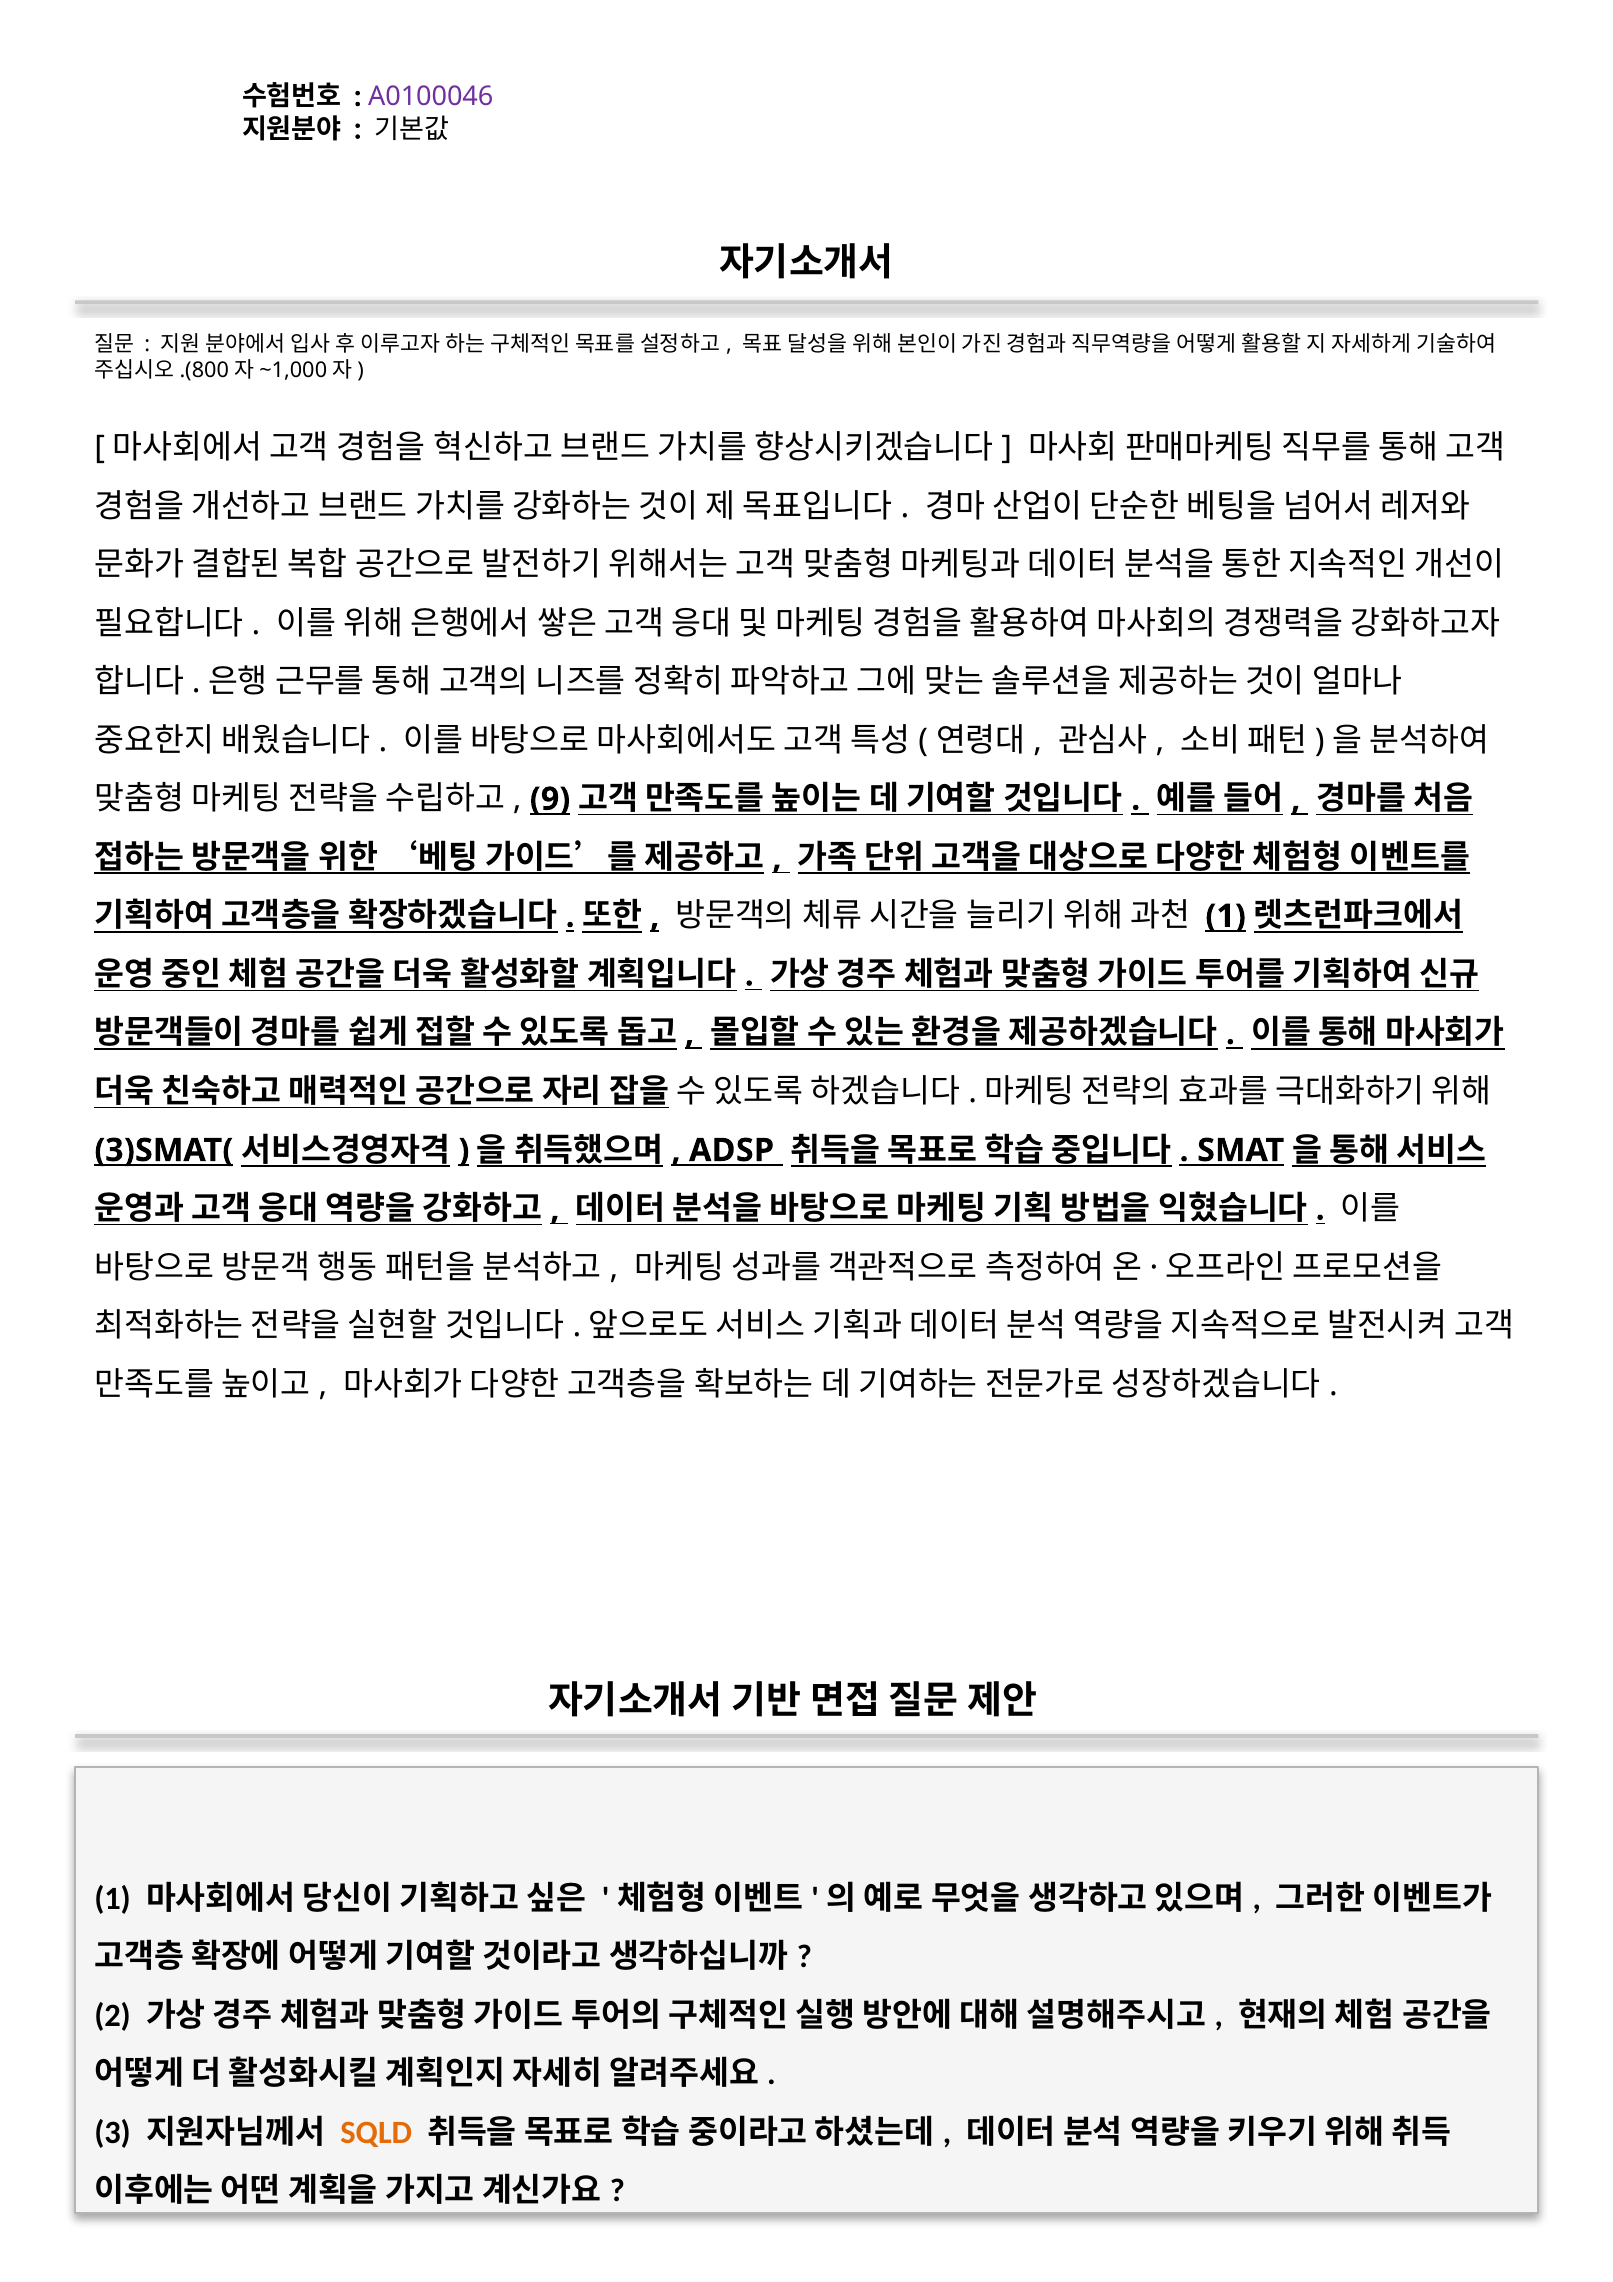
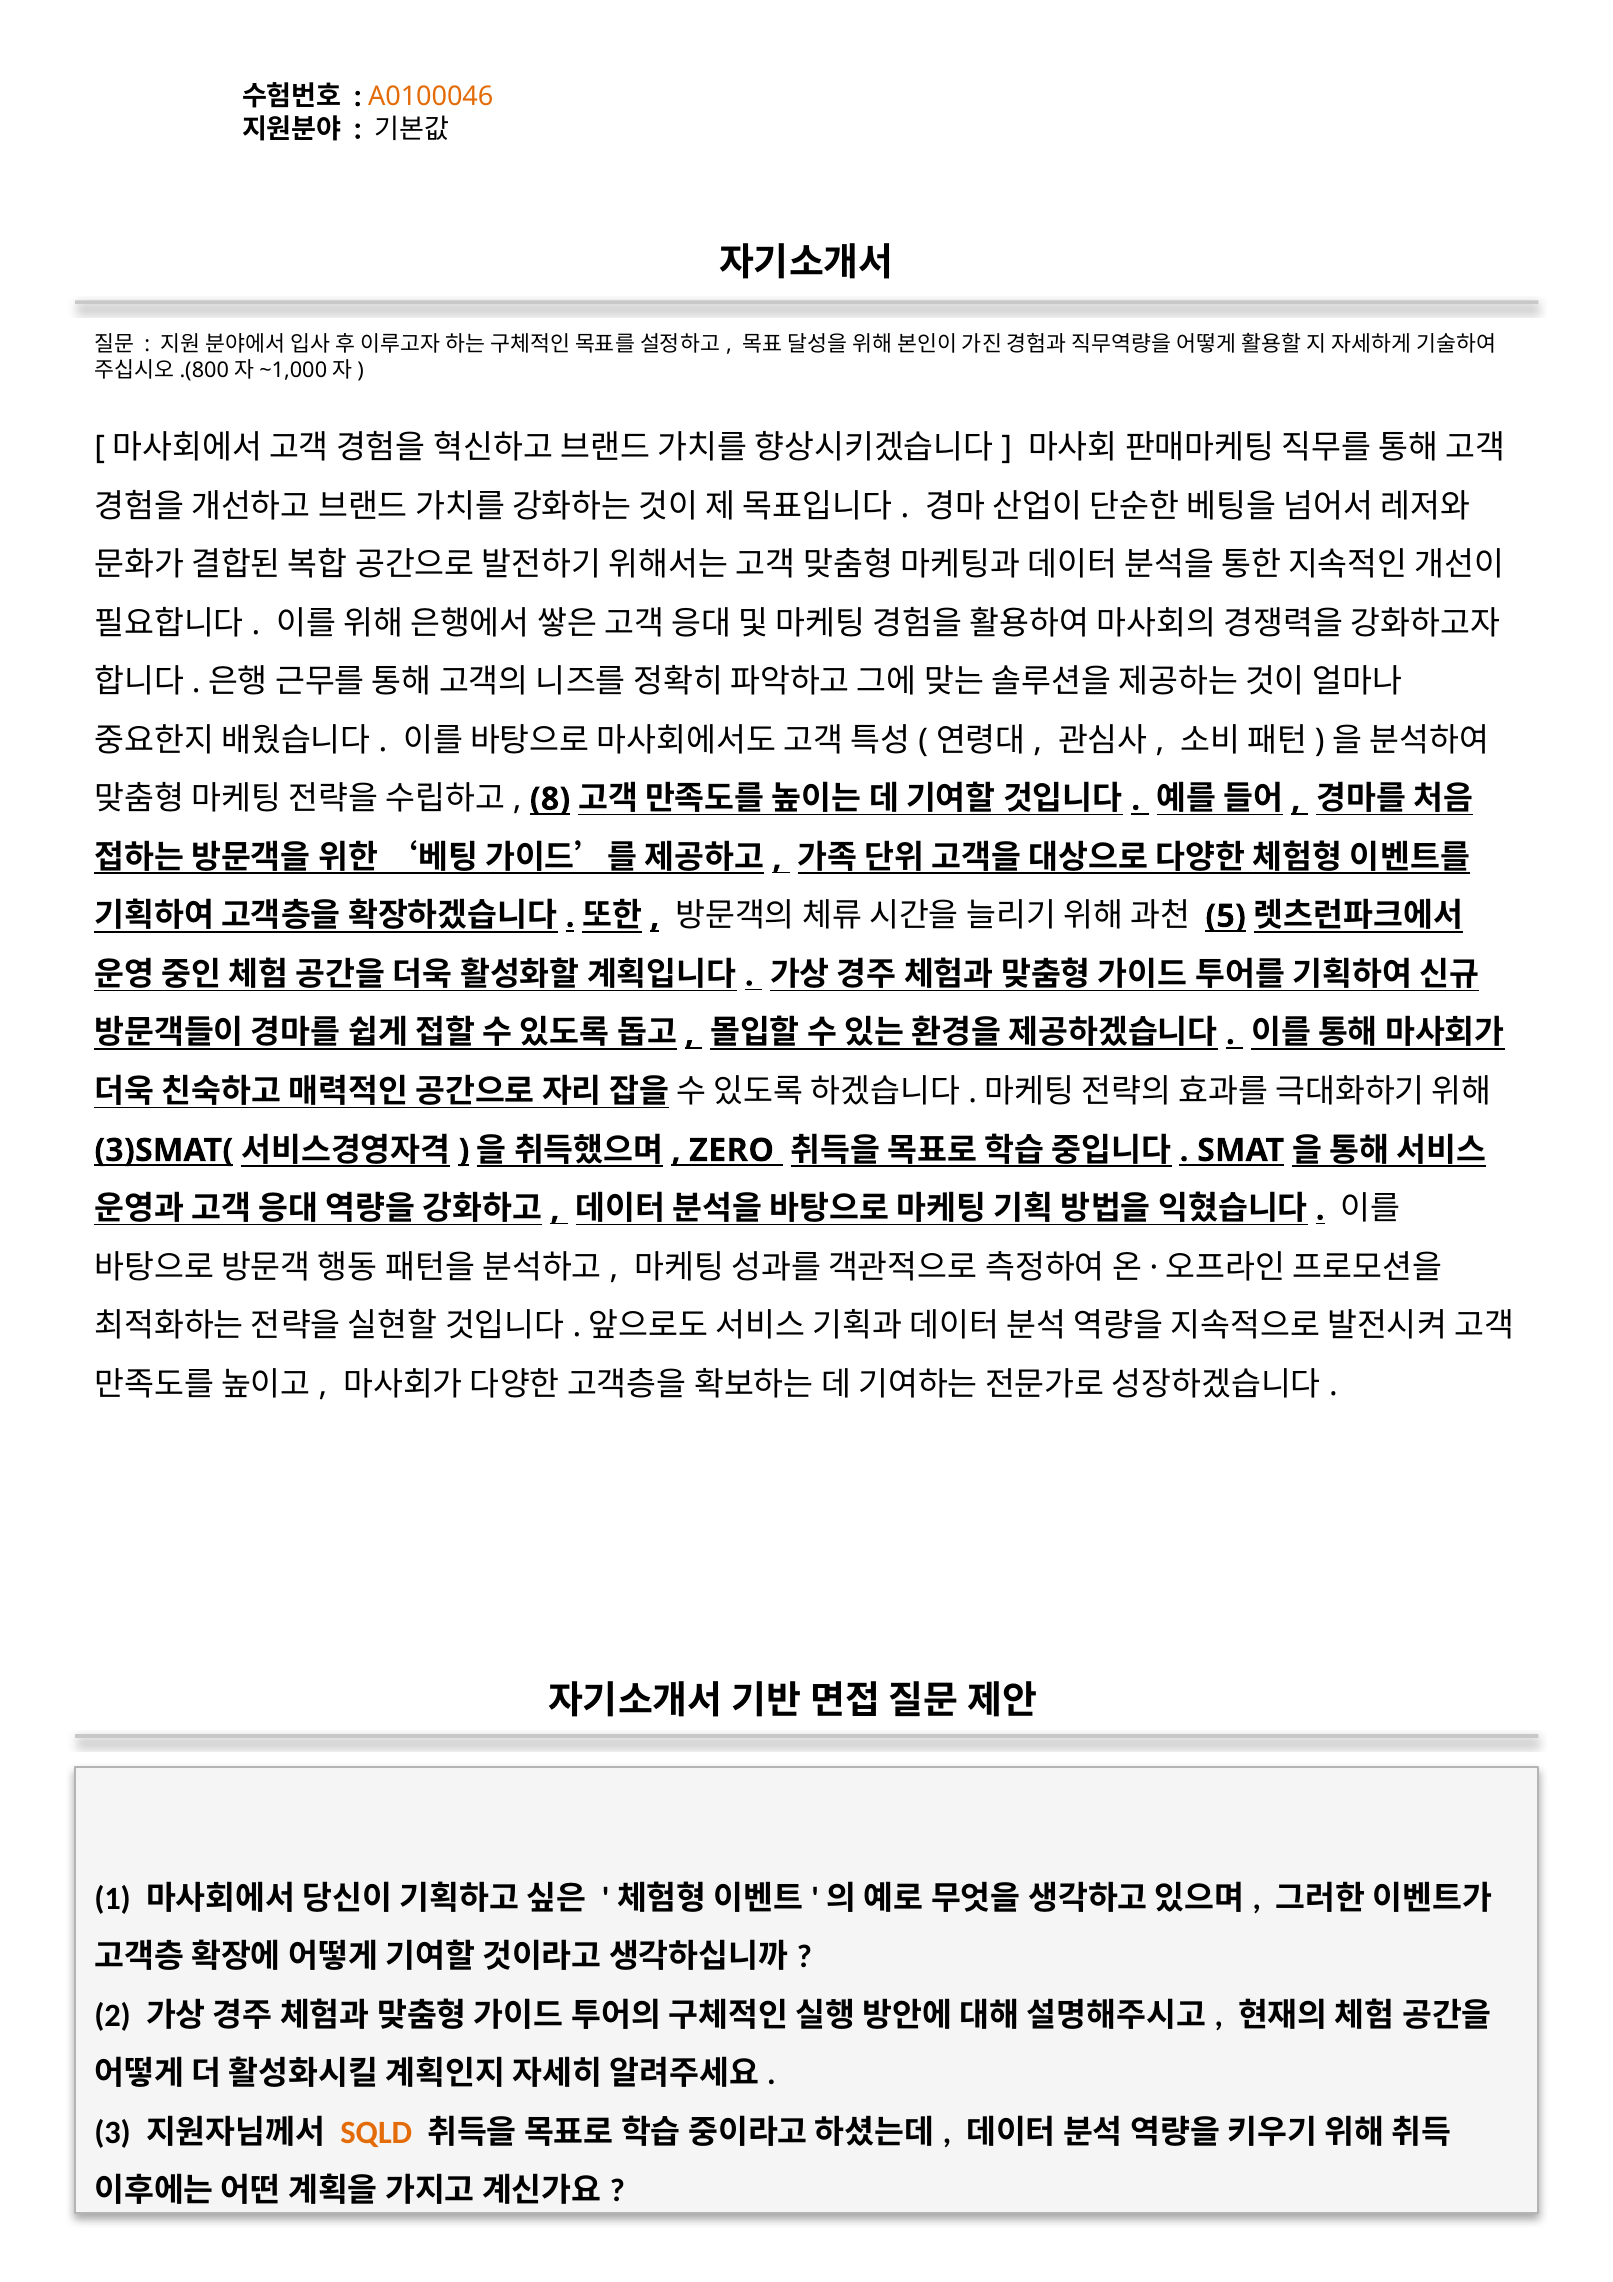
A0100046 colour: purple -> orange
9: 9 -> 8
1 at (1226, 916): 1 -> 5
ADSP: ADSP -> ZERO
